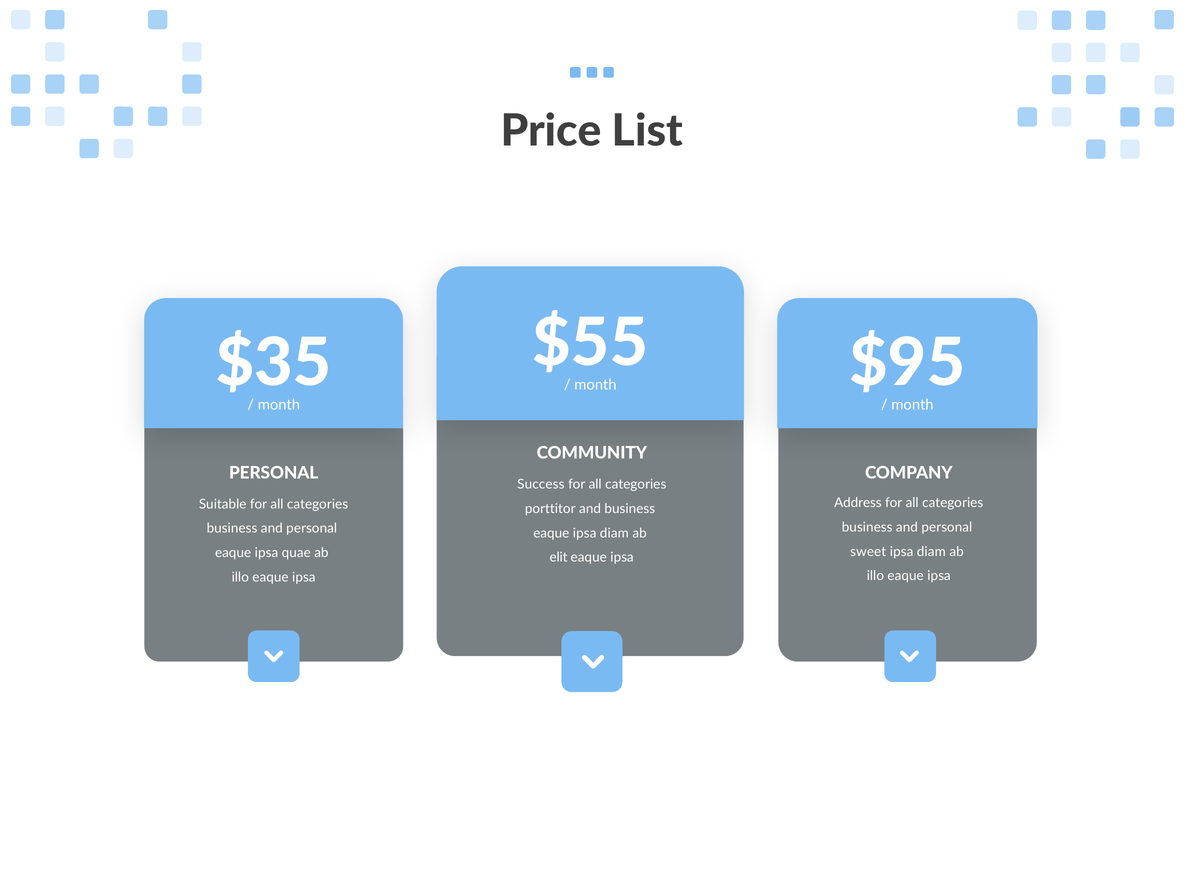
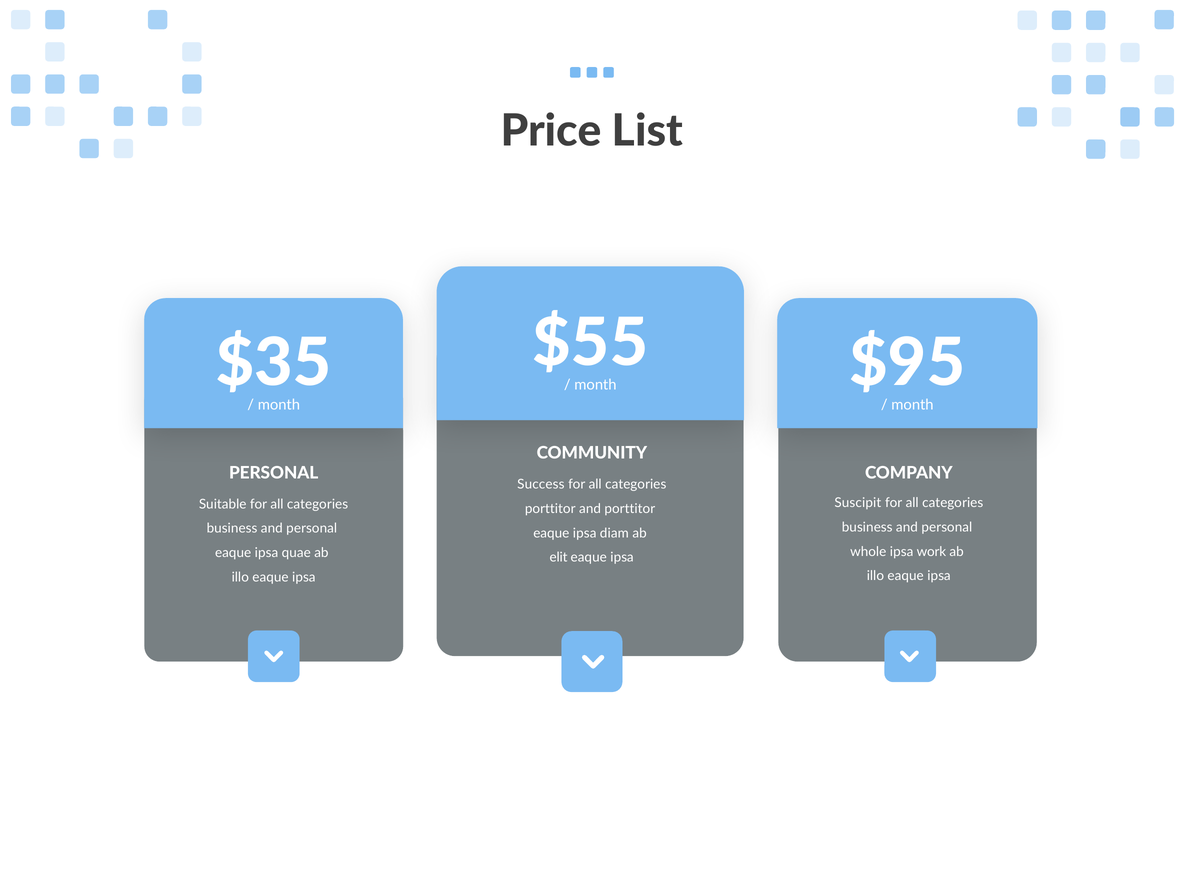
Address: Address -> Suscipit
and business: business -> porttitor
sweet: sweet -> whole
diam at (931, 552): diam -> work
